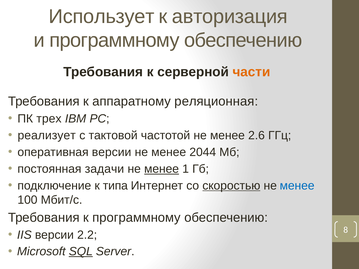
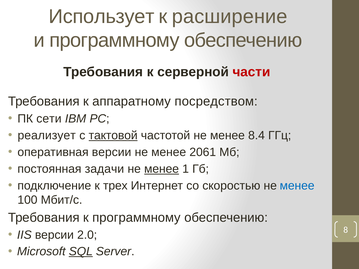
авторизация: авторизация -> расширение
части colour: orange -> red
реляционная: реляционная -> посредством
трех: трех -> сети
тактовой underline: none -> present
2.6: 2.6 -> 8.4
2044: 2044 -> 2061
типа: типа -> трех
скоростью underline: present -> none
2.2: 2.2 -> 2.0
